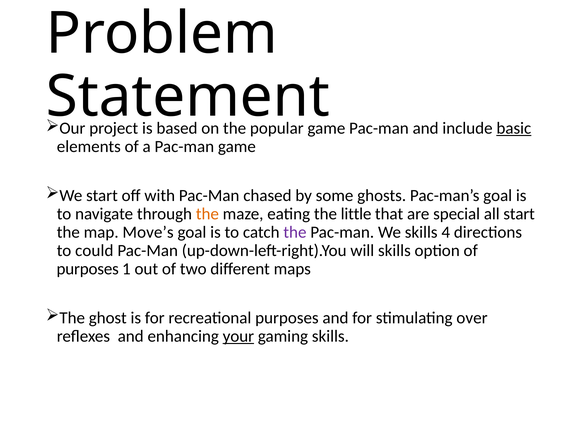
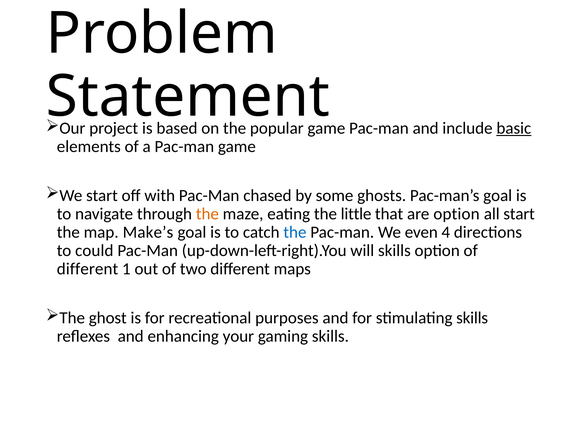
are special: special -> option
Move’s: Move’s -> Make’s
the at (295, 232) colour: purple -> blue
We skills: skills -> even
purposes at (88, 269): purposes -> different
stimulating over: over -> skills
your underline: present -> none
